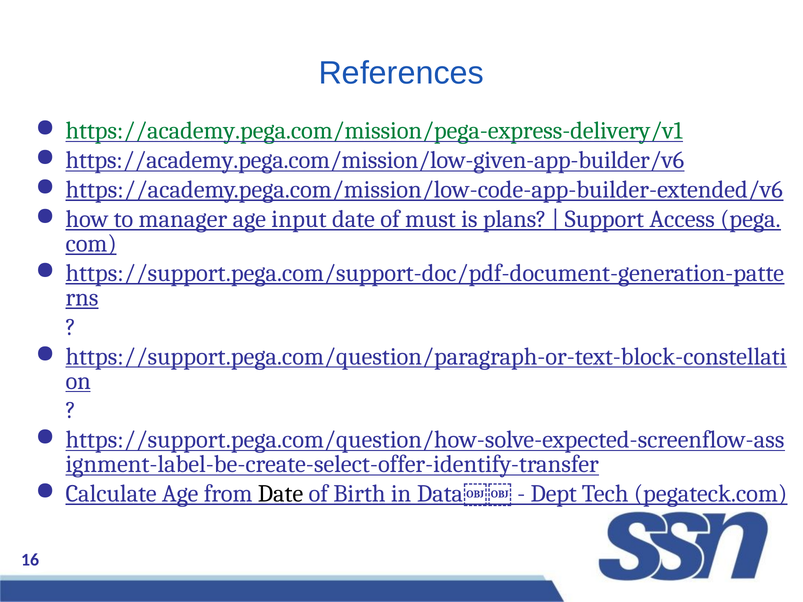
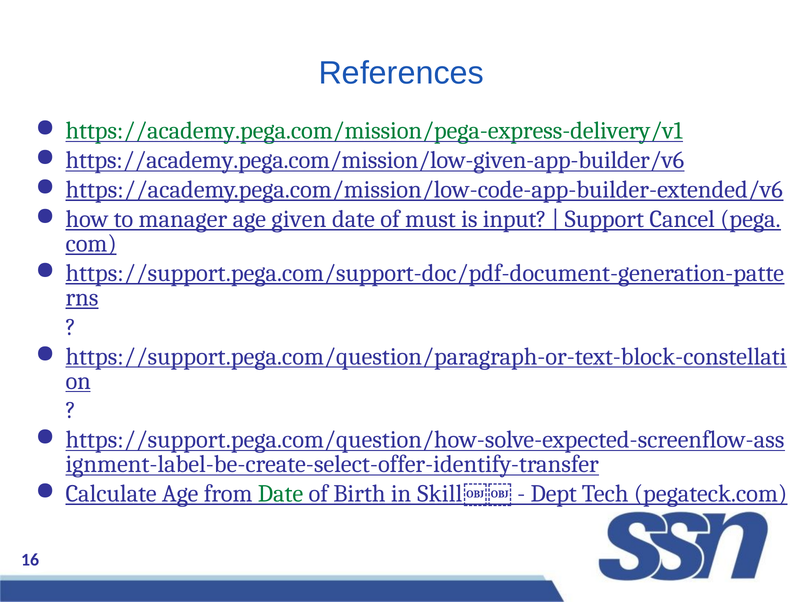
input: input -> given
plans: plans -> input
Access: Access -> Cancel
Date at (281, 494) colour: black -> green
Data: Data -> Skill
